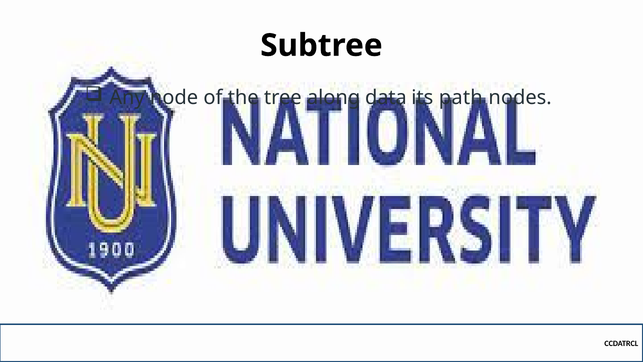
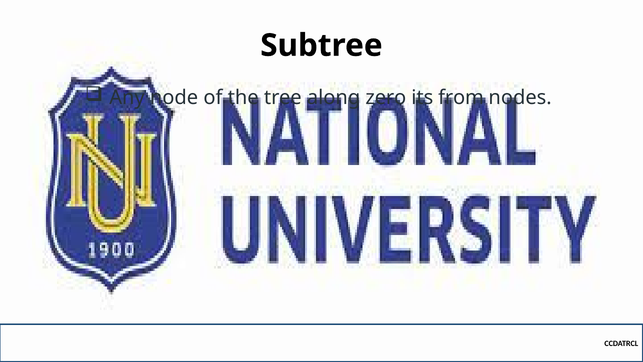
data: data -> zero
path: path -> from
